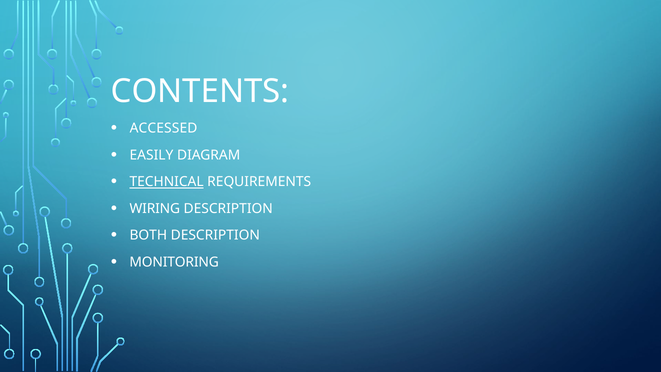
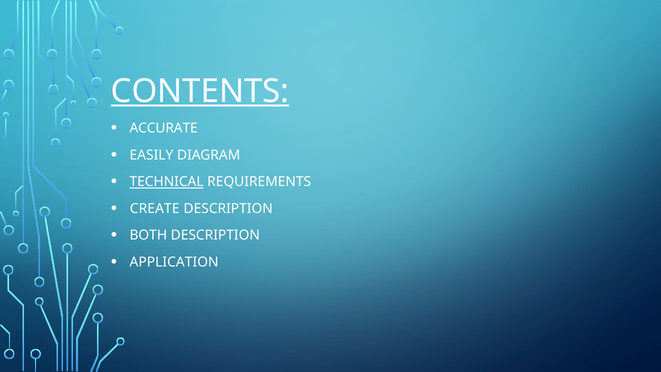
CONTENTS underline: none -> present
ACCESSED: ACCESSED -> ACCURATE
WIRING: WIRING -> CREATE
MONITORING: MONITORING -> APPLICATION
